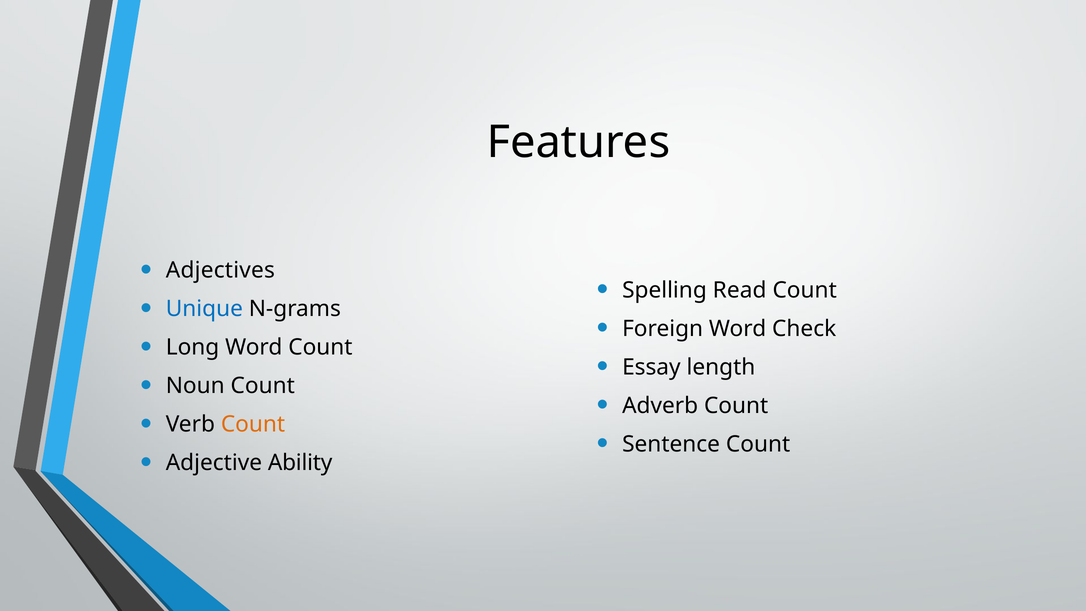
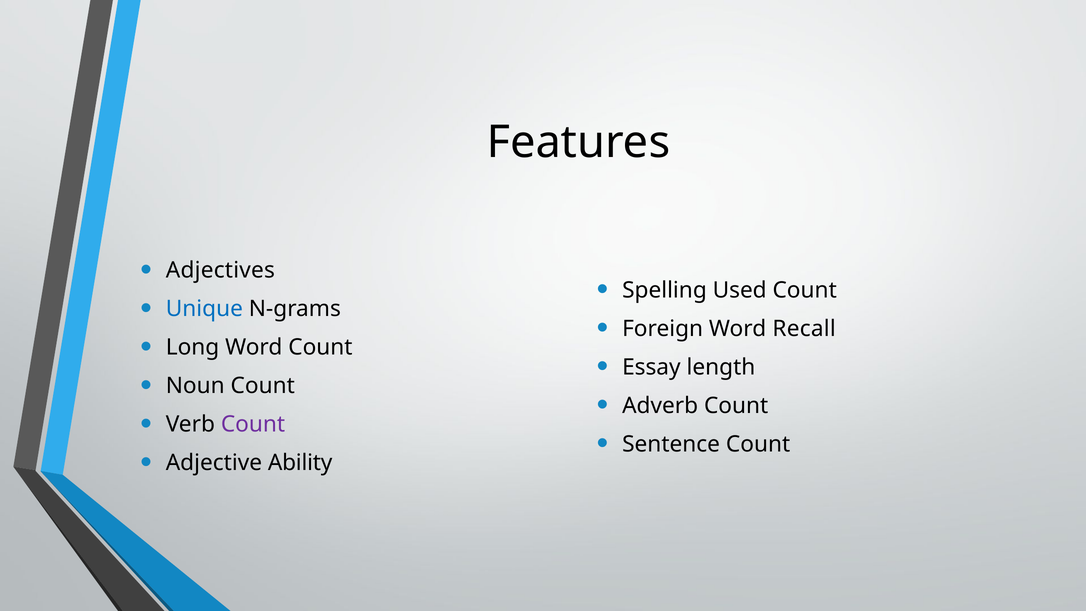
Read: Read -> Used
Check: Check -> Recall
Count at (253, 424) colour: orange -> purple
